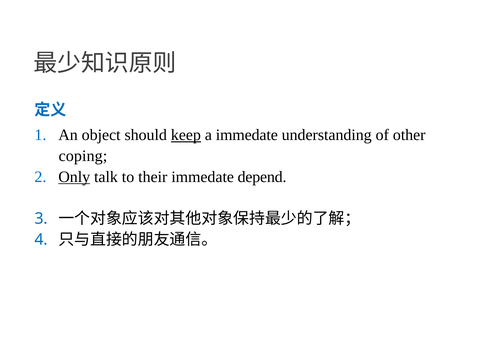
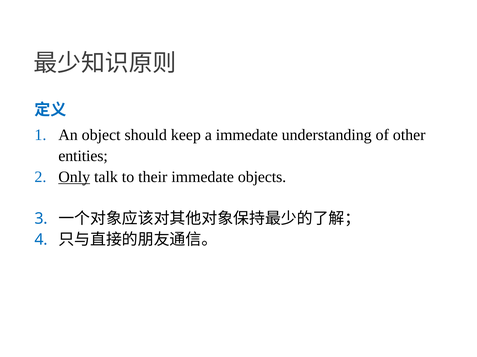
keep underline: present -> none
coping: coping -> entities
depend: depend -> objects
